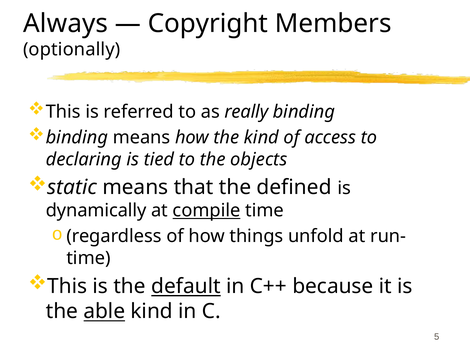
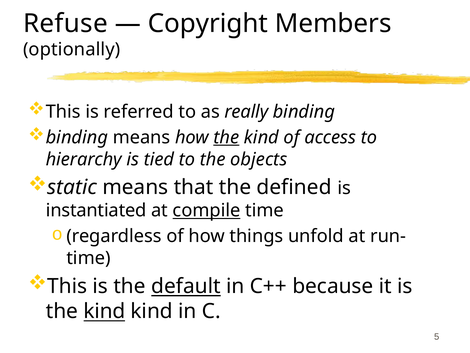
Always: Always -> Refuse
the at (226, 137) underline: none -> present
declaring: declaring -> hierarchy
dynamically: dynamically -> instantiated
able at (104, 311): able -> kind
